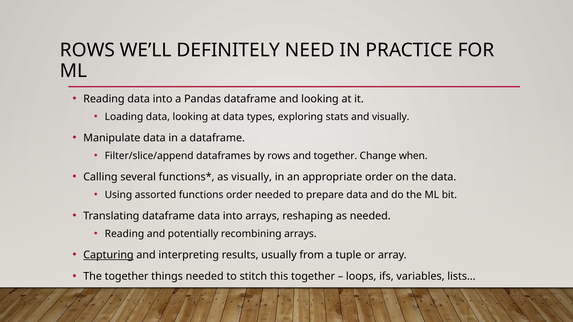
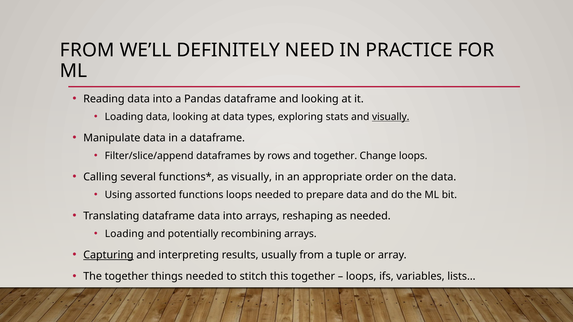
ROWS at (87, 50): ROWS -> FROM
visually at (391, 117) underline: none -> present
Change when: when -> loops
functions order: order -> loops
Reading at (124, 234): Reading -> Loading
